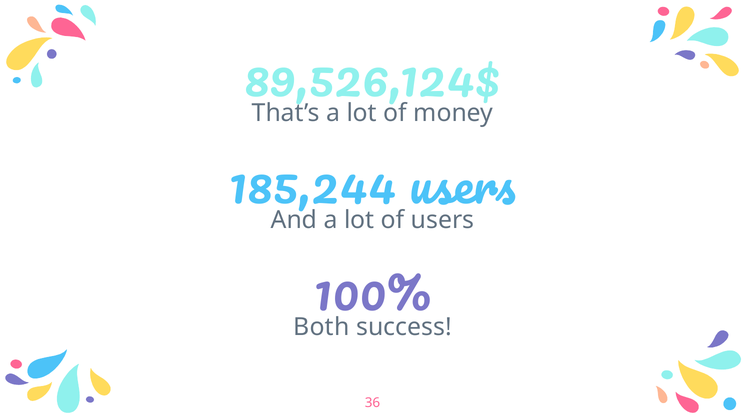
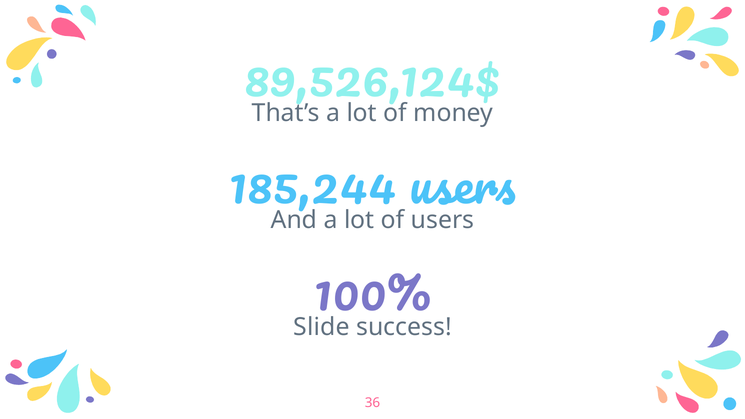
Both: Both -> Slide
